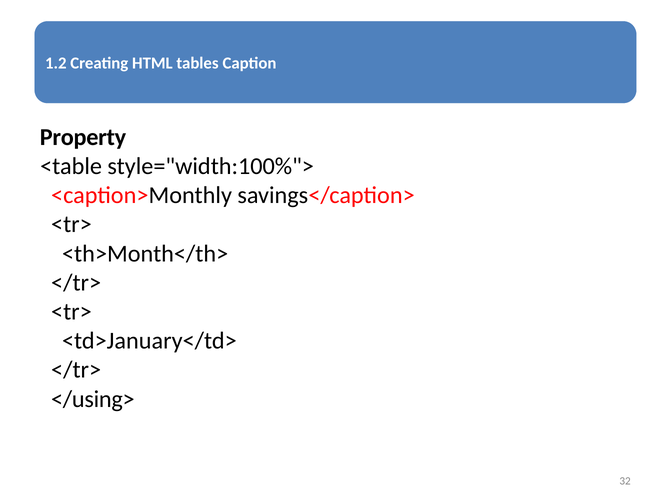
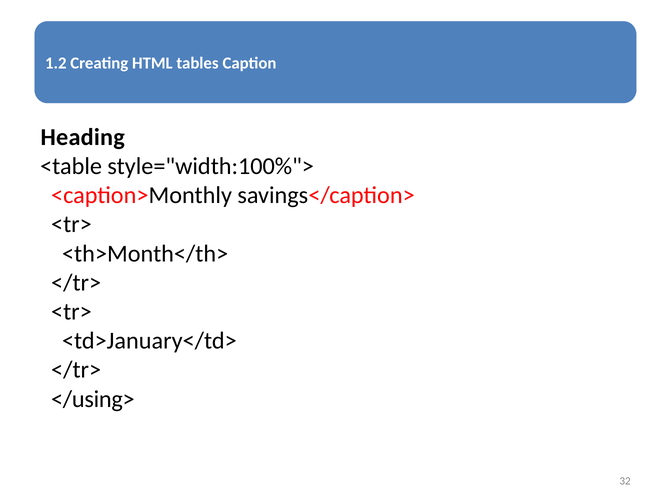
Property: Property -> Heading
